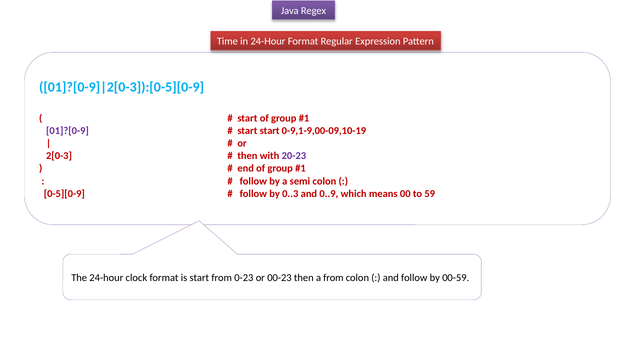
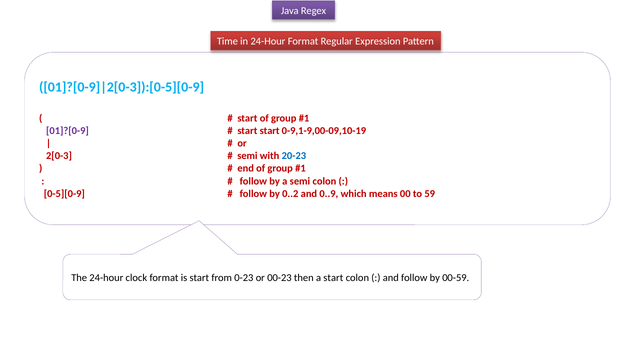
then at (247, 156): then -> semi
20-23 colour: purple -> blue
0..3: 0..3 -> 0..2
a from: from -> start
